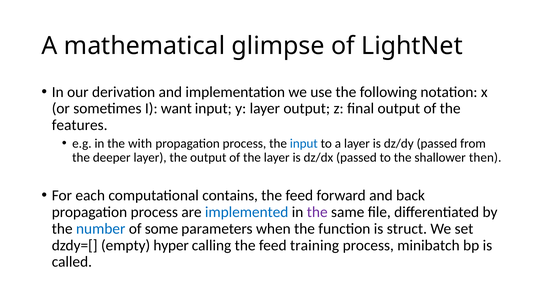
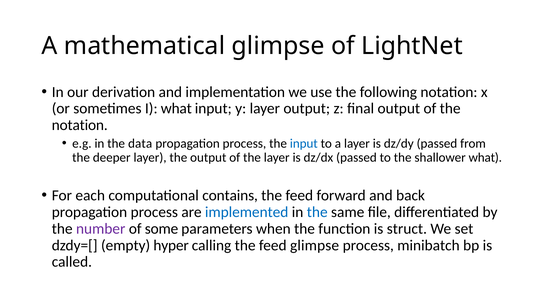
I want: want -> what
features at (80, 125): features -> notation
with: with -> data
shallower then: then -> what
the at (317, 212) colour: purple -> blue
number colour: blue -> purple
feed training: training -> glimpse
